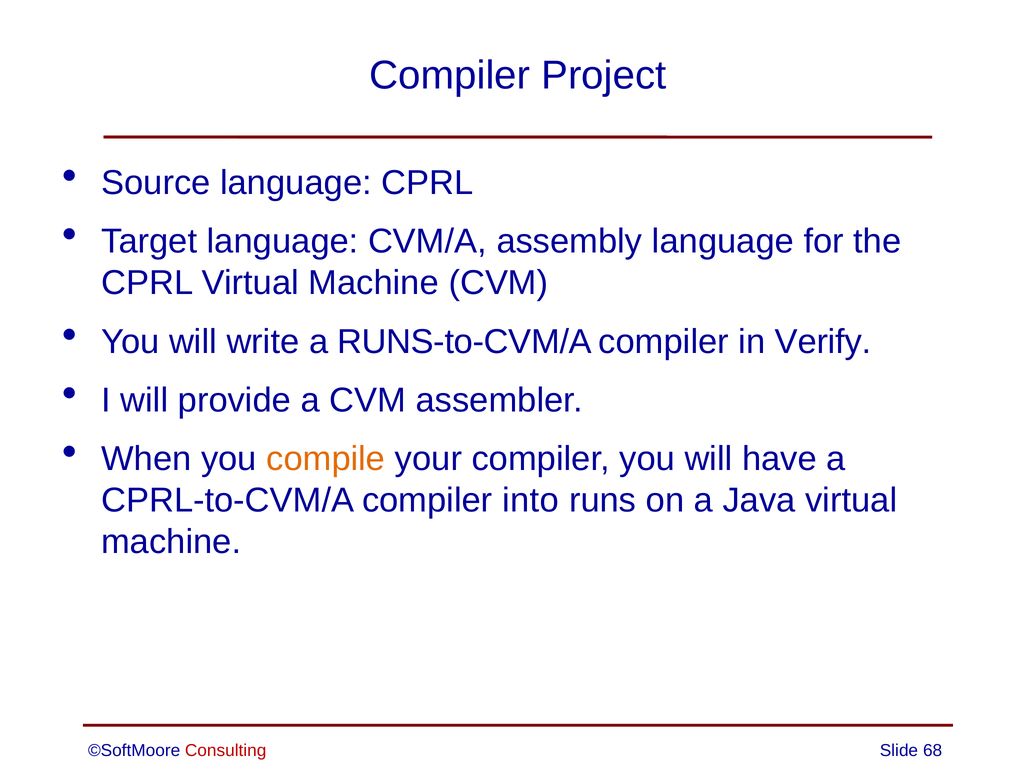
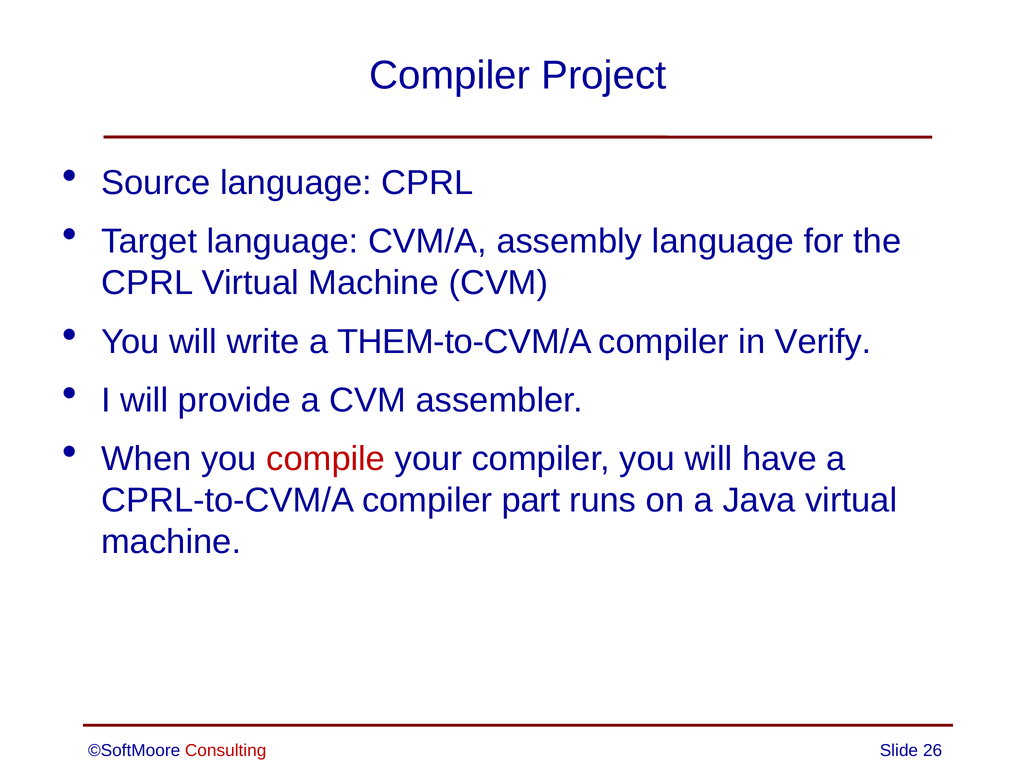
RUNS-to-CVM/A: RUNS-to-CVM/A -> THEM-to-CVM/A
compile colour: orange -> red
into: into -> part
68: 68 -> 26
